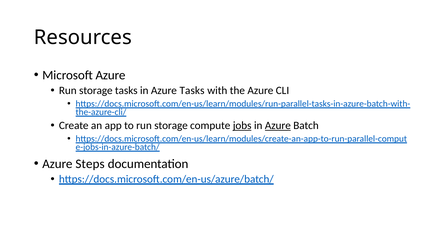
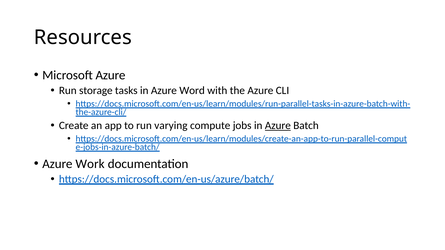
Azure Tasks: Tasks -> Word
to run storage: storage -> varying
jobs underline: present -> none
Steps: Steps -> Work
